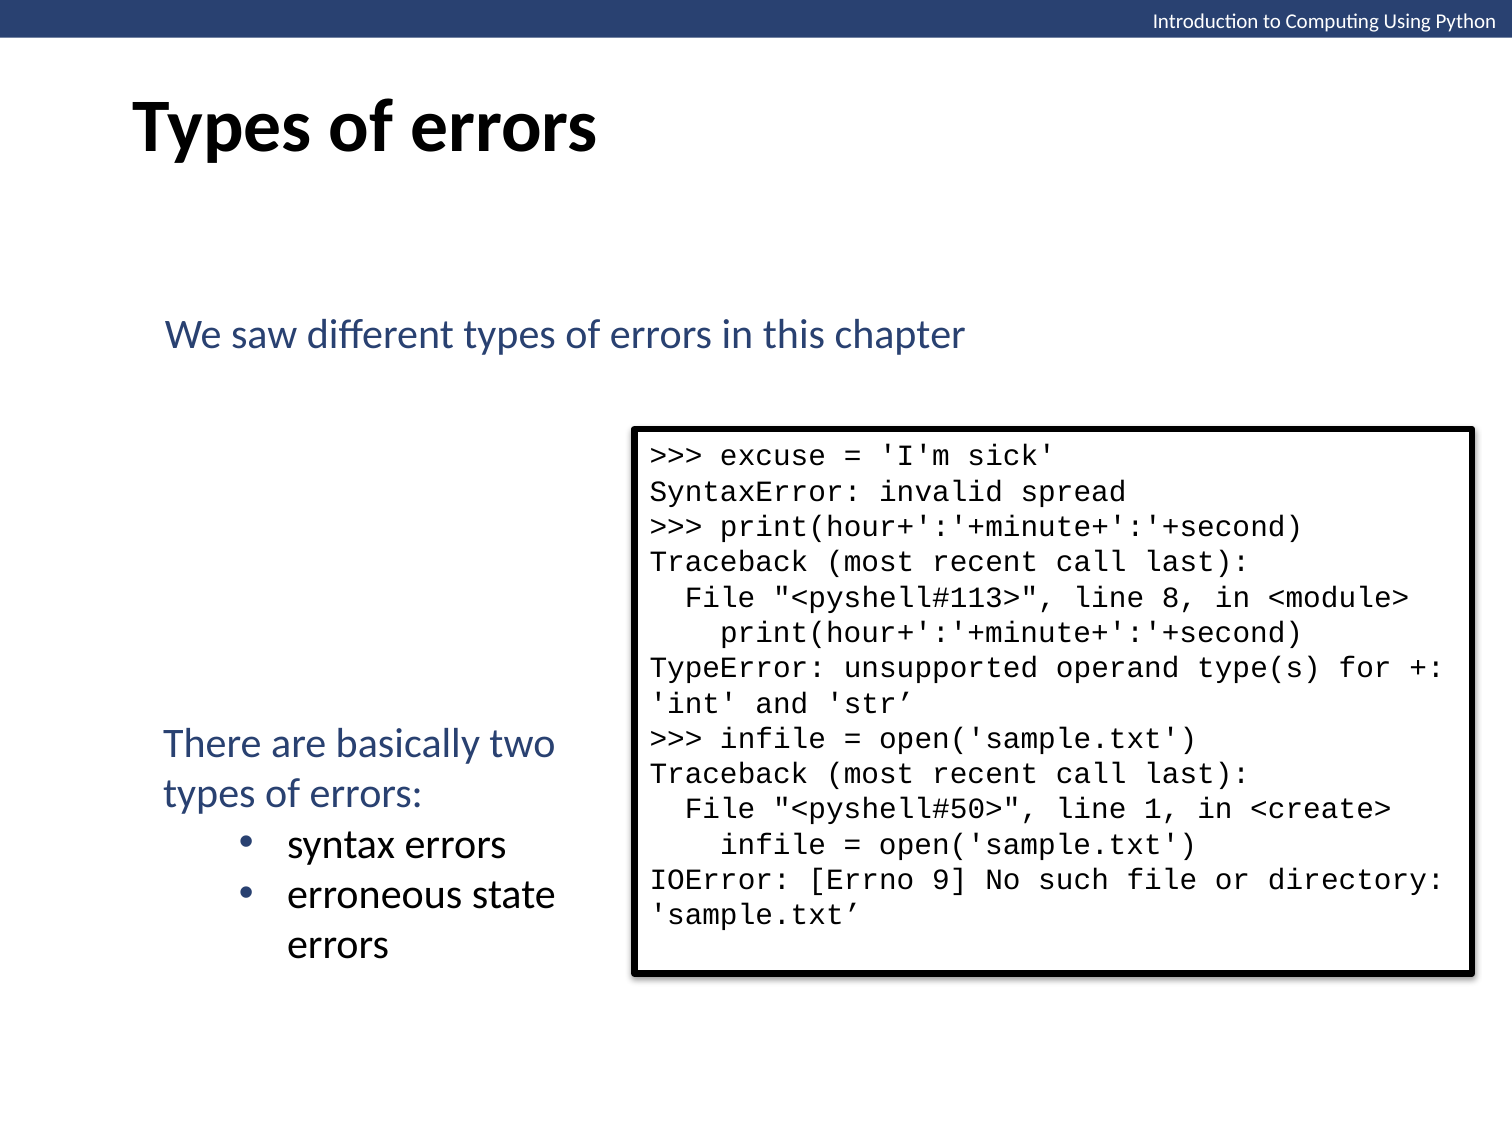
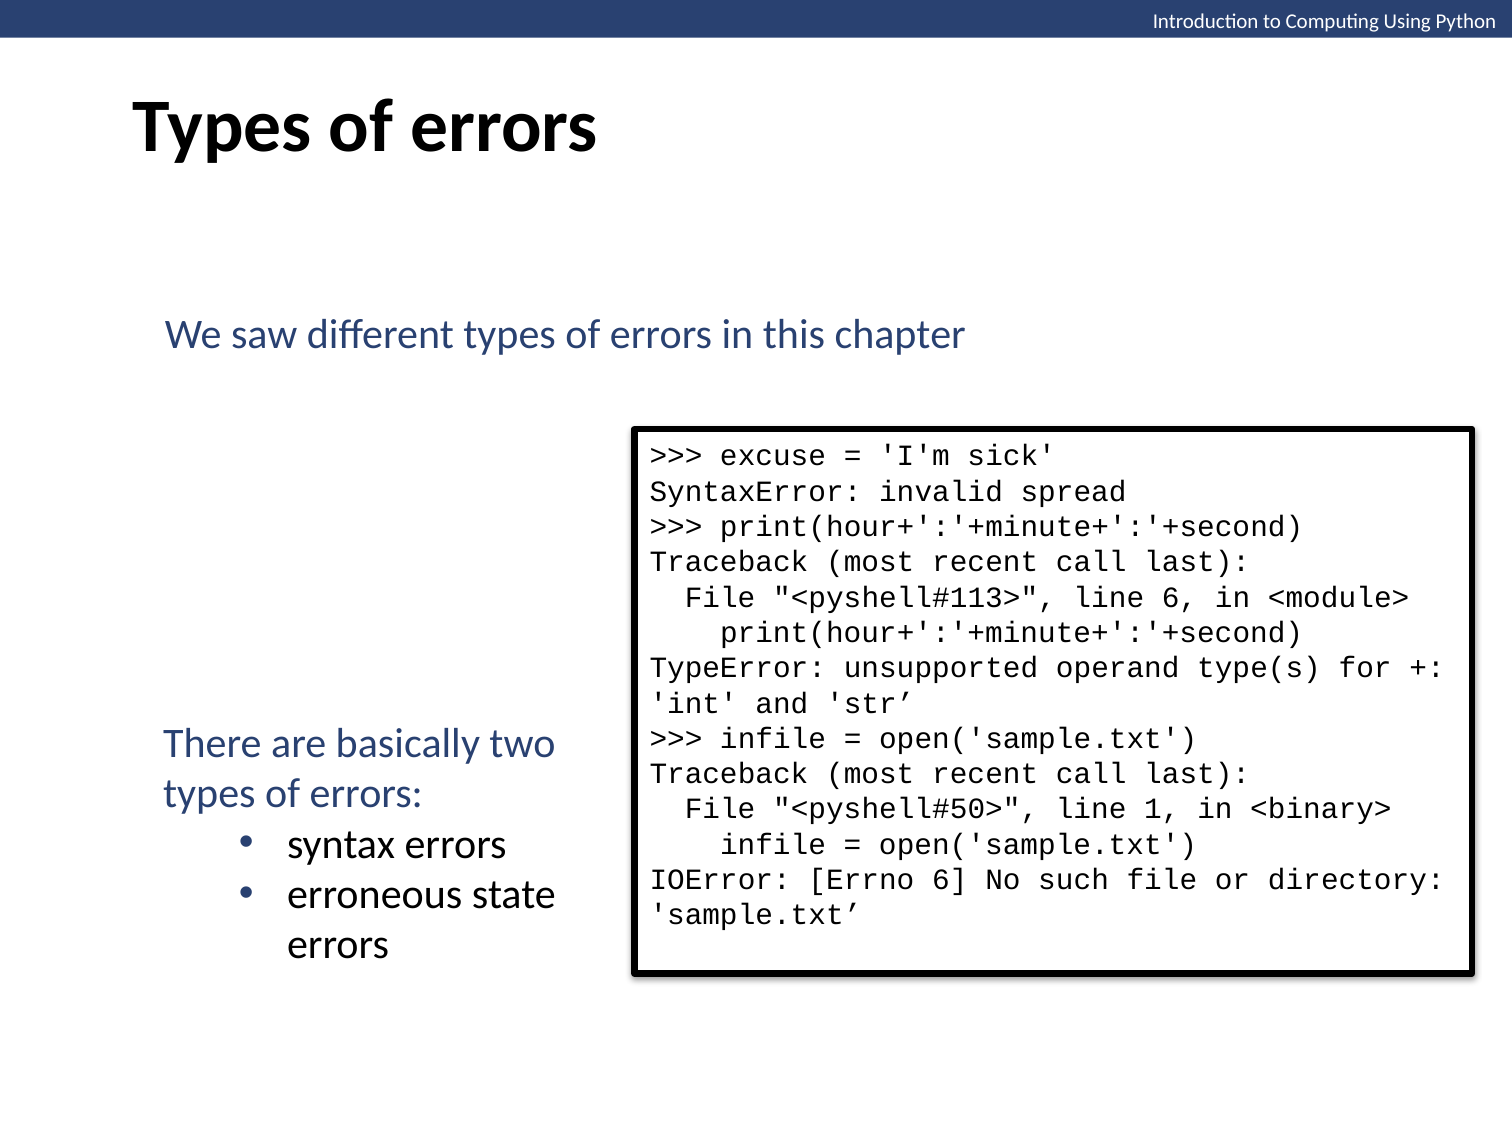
line 8: 8 -> 6
<create>: <create> -> <binary>
Errno 9: 9 -> 6
